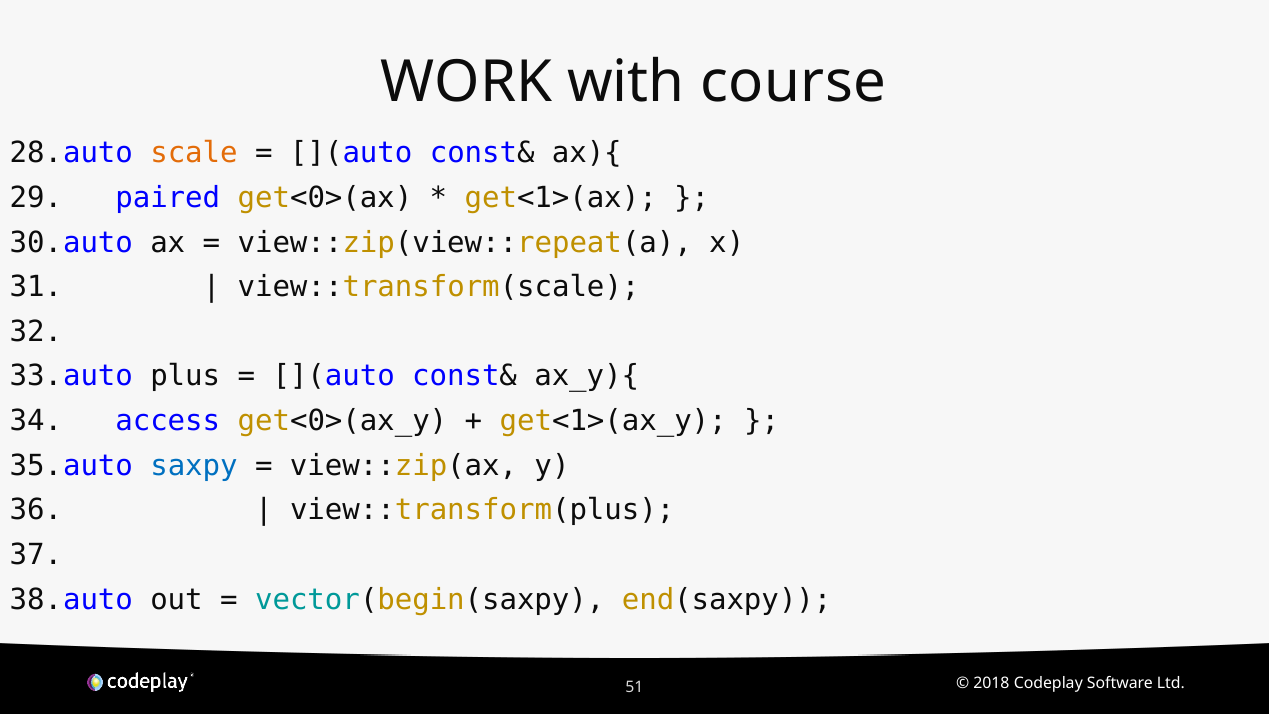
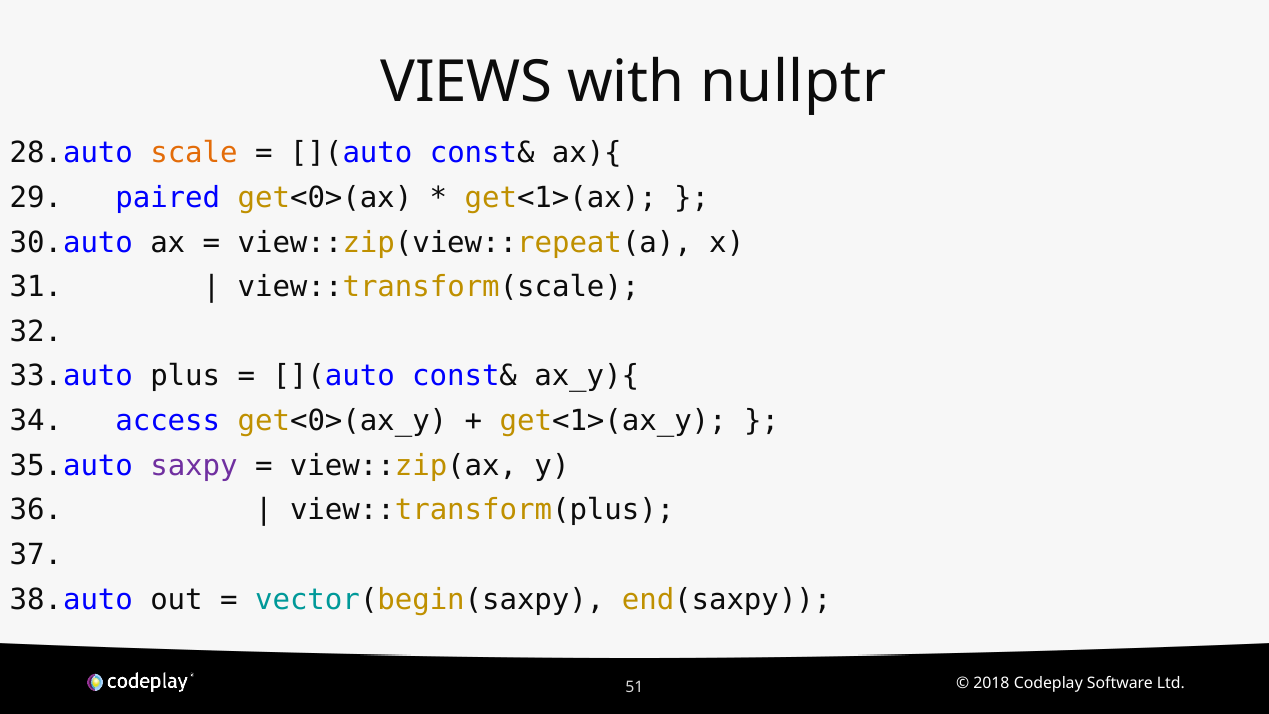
WORK: WORK -> VIEWS
course: course -> nullptr
saxpy colour: blue -> purple
